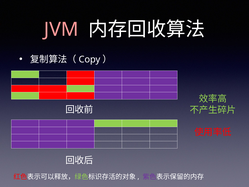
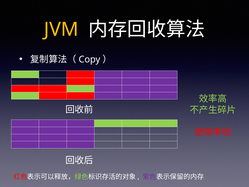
JVM colour: pink -> yellow
